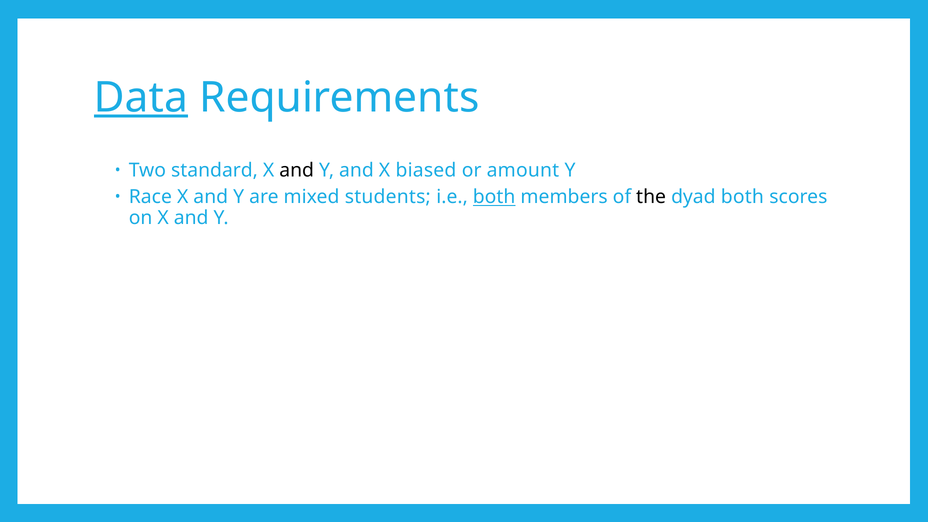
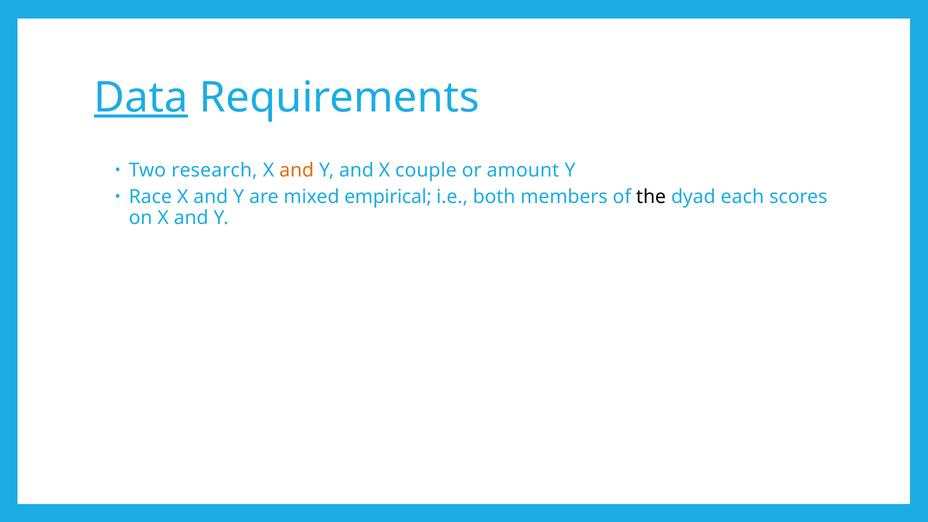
standard: standard -> research
and at (297, 170) colour: black -> orange
biased: biased -> couple
students: students -> empirical
both at (494, 197) underline: present -> none
dyad both: both -> each
